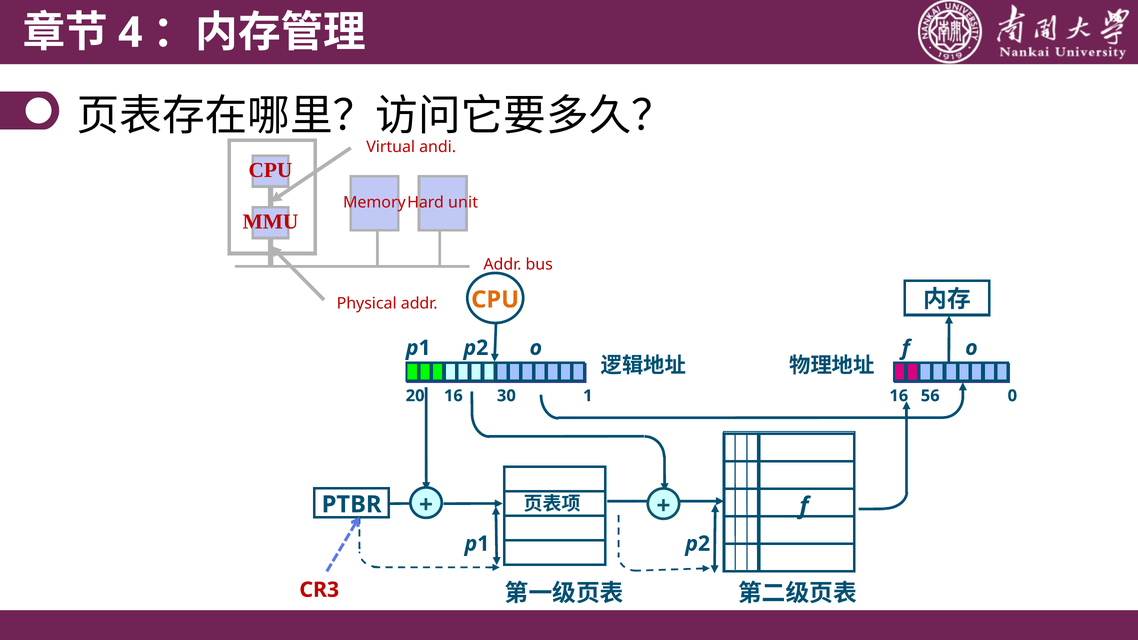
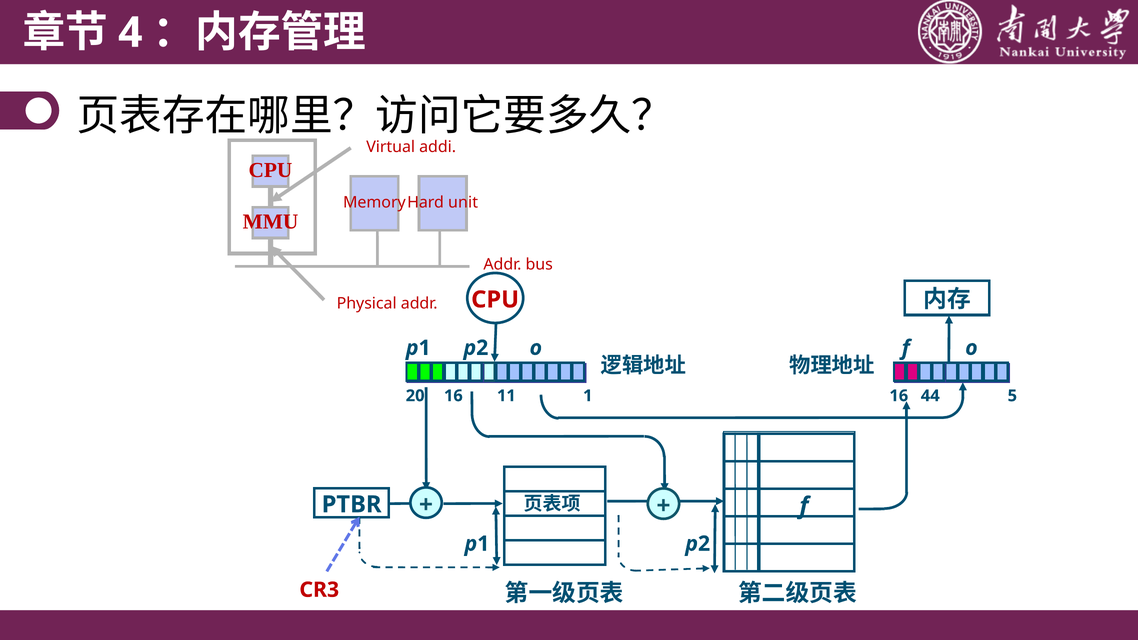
andi: andi -> addi
CPU at (495, 300) colour: orange -> red
30: 30 -> 11
56: 56 -> 44
0: 0 -> 5
